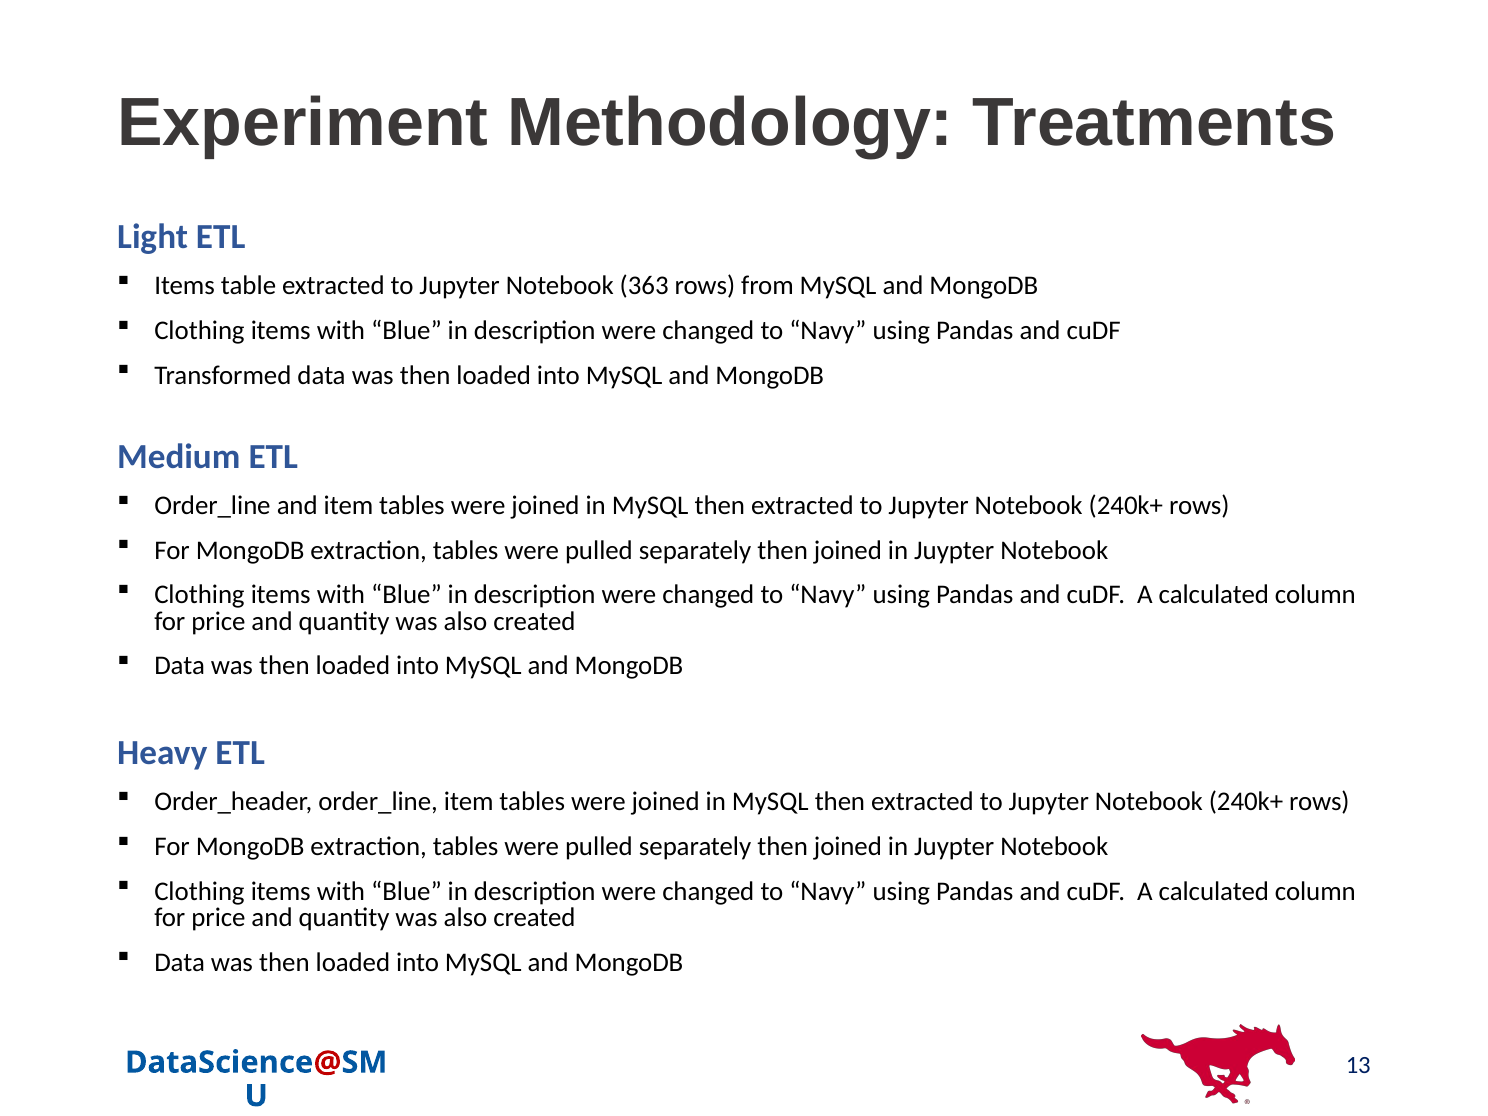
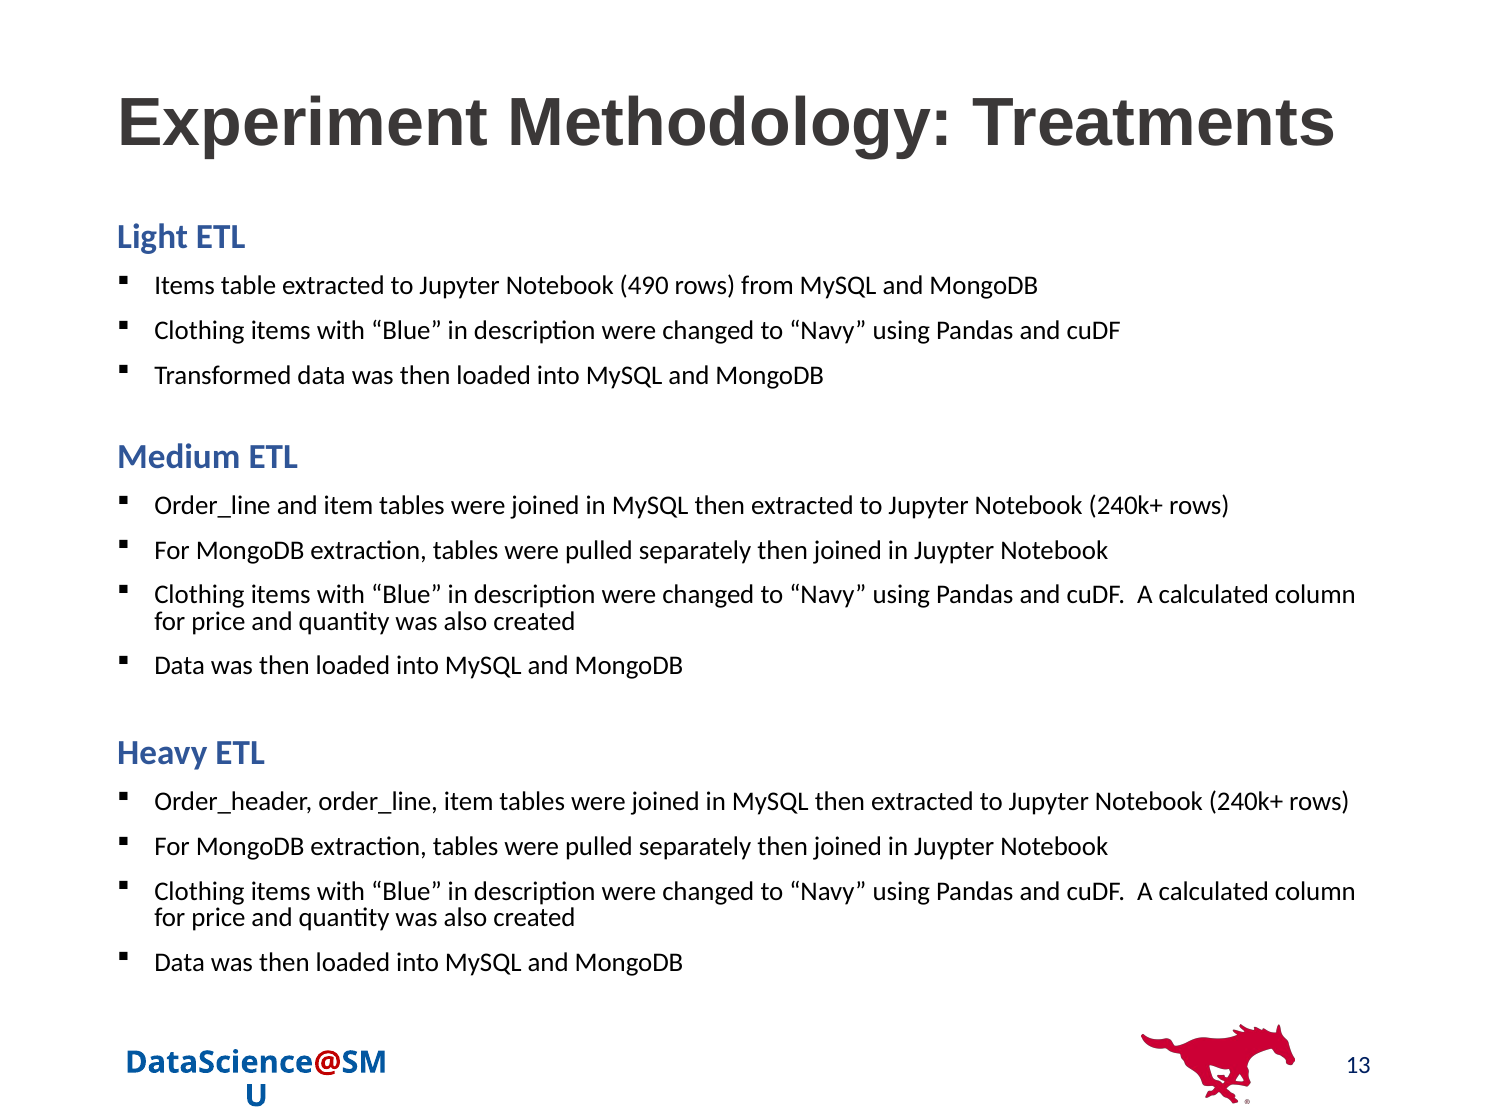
363: 363 -> 490
